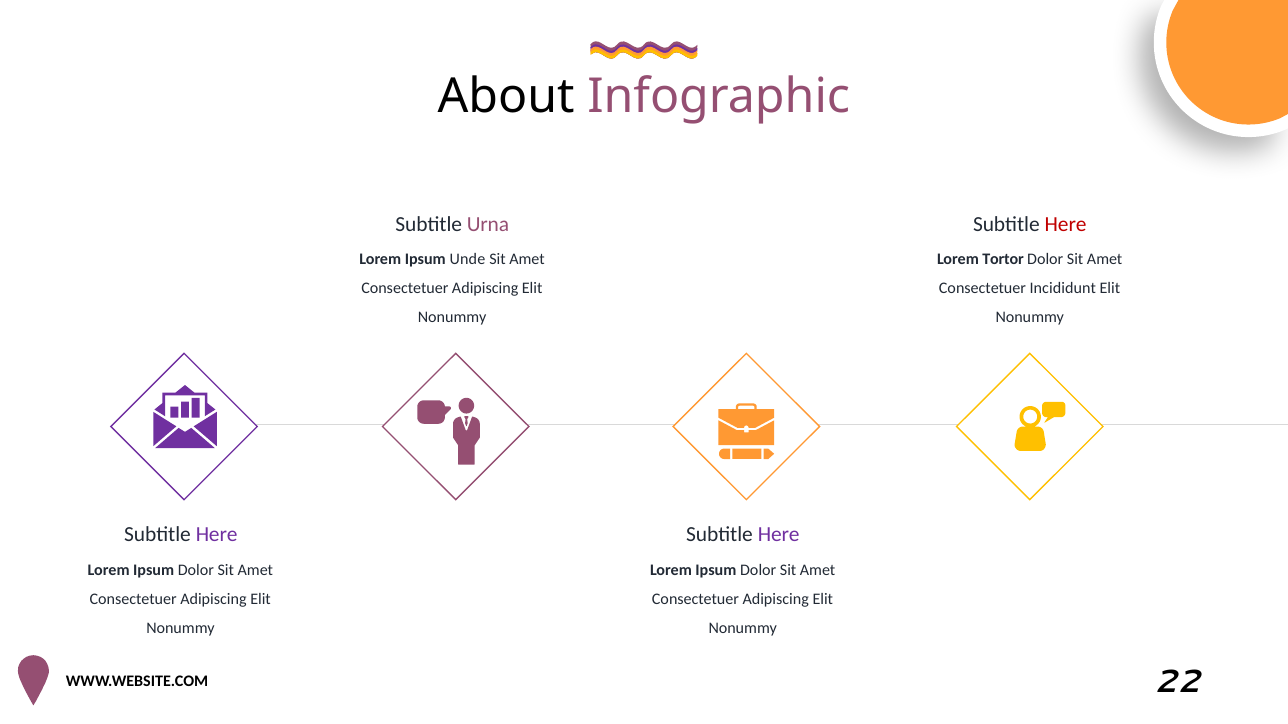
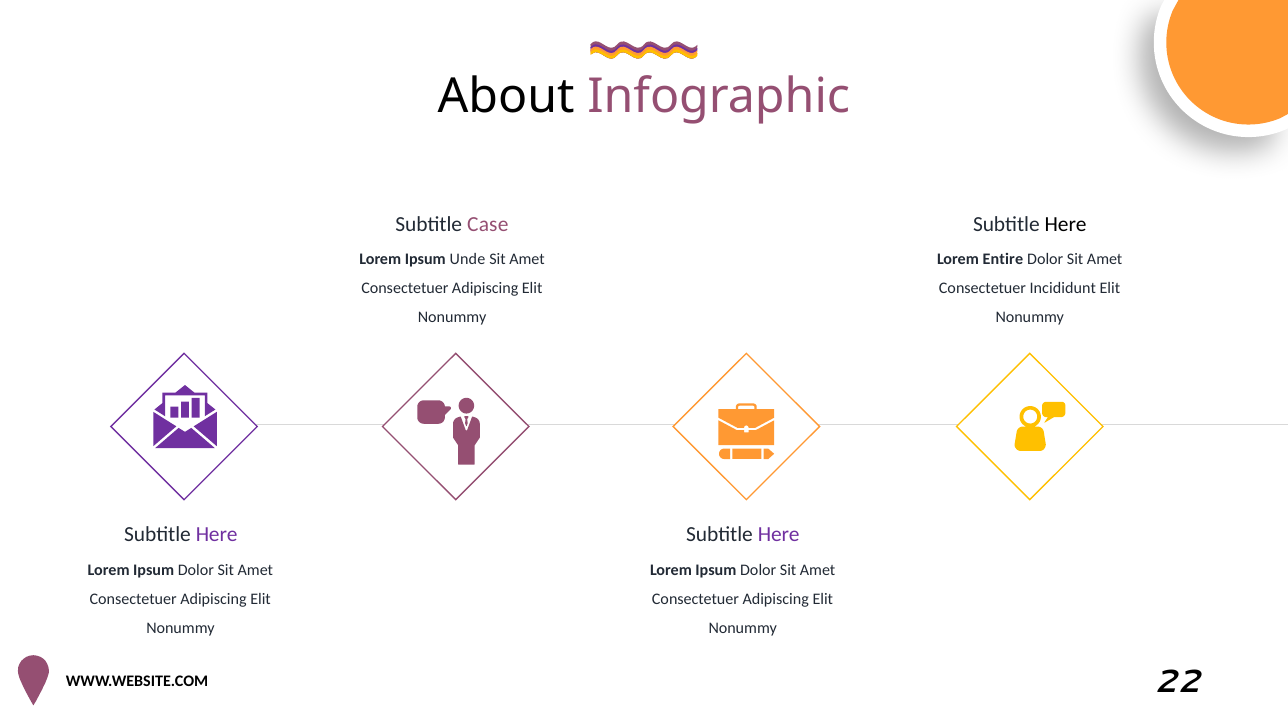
Urna: Urna -> Case
Here at (1066, 225) colour: red -> black
Tortor: Tortor -> Entire
